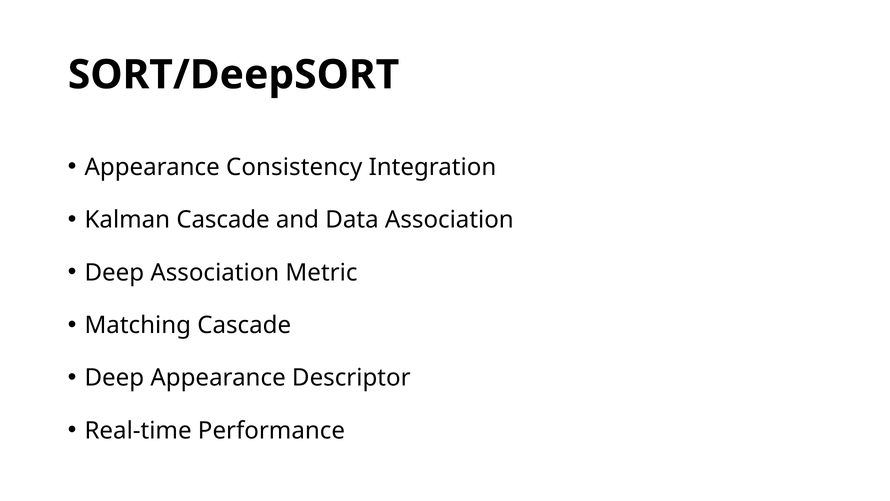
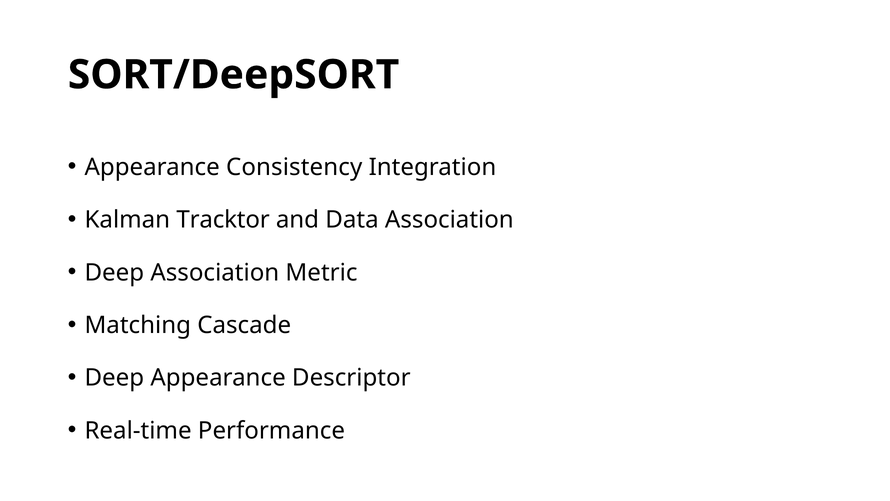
Kalman Cascade: Cascade -> Tracktor
